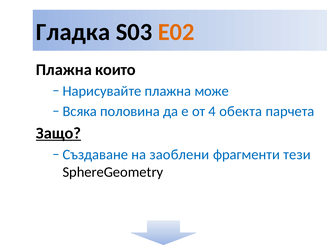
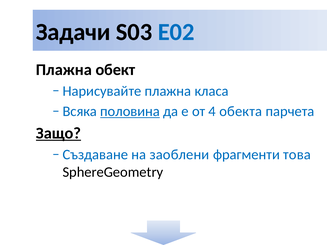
Гладка: Гладка -> Задачи
E02 colour: orange -> blue
които: които -> обект
може: може -> класа
половина underline: none -> present
тези: тези -> това
